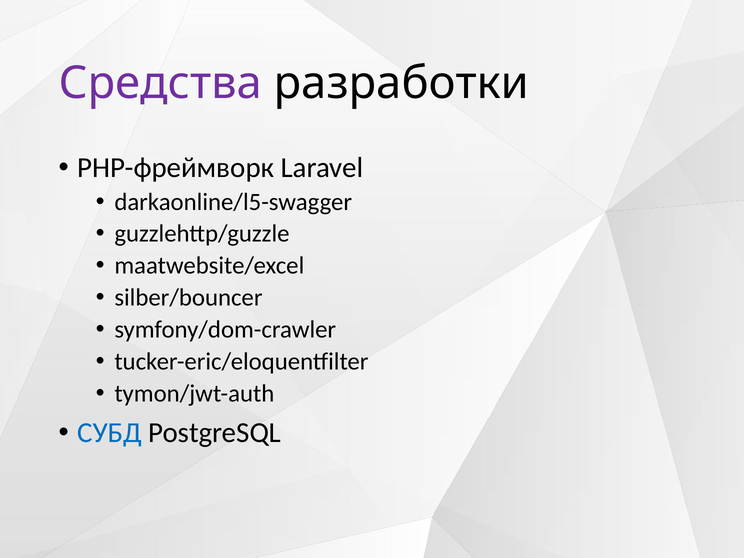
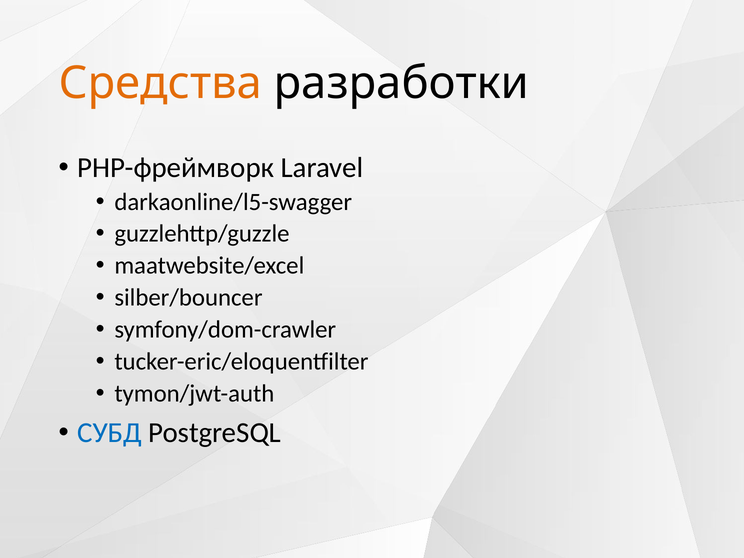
Средства colour: purple -> orange
